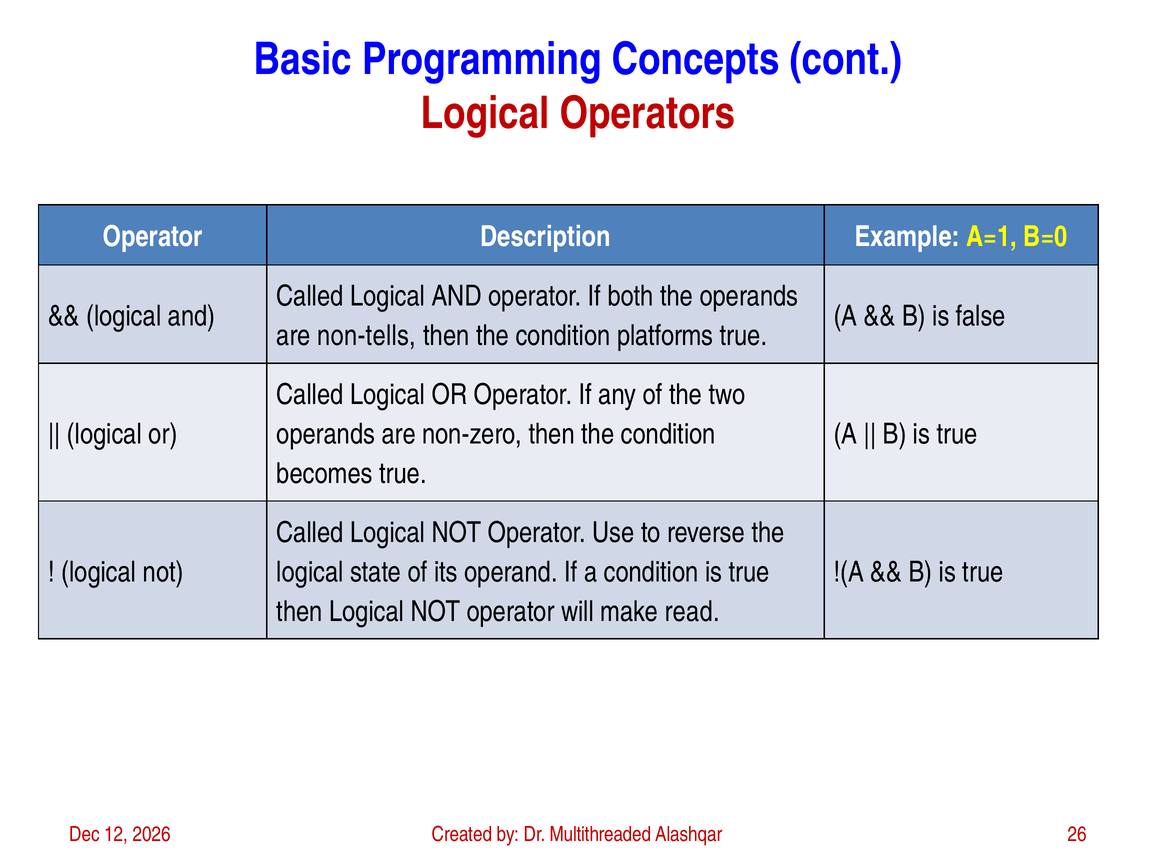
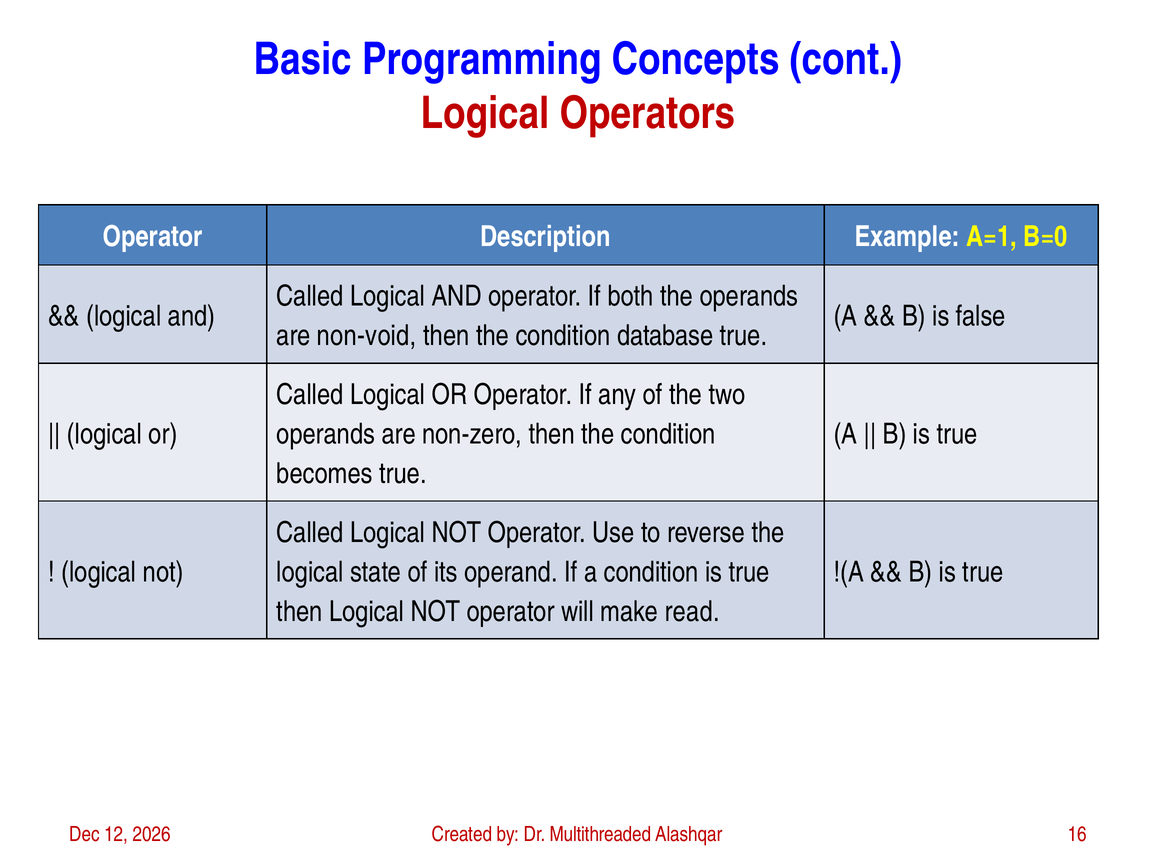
non-tells: non-tells -> non-void
platforms: platforms -> database
26: 26 -> 16
